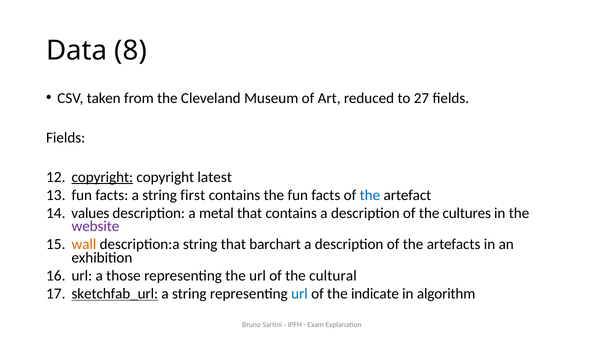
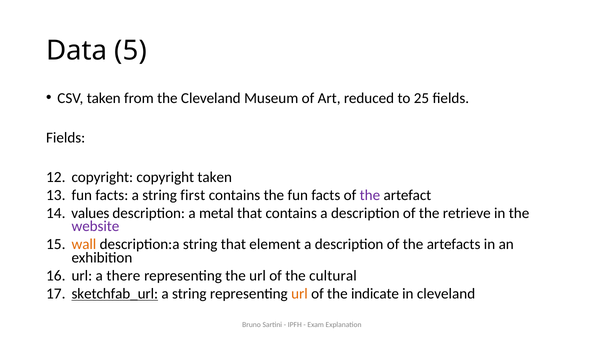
8: 8 -> 5
27: 27 -> 25
copyright at (102, 177) underline: present -> none
copyright latest: latest -> taken
the at (370, 195) colour: blue -> purple
cultures: cultures -> retrieve
barchart: barchart -> element
those: those -> there
url at (299, 294) colour: blue -> orange
in algorithm: algorithm -> cleveland
